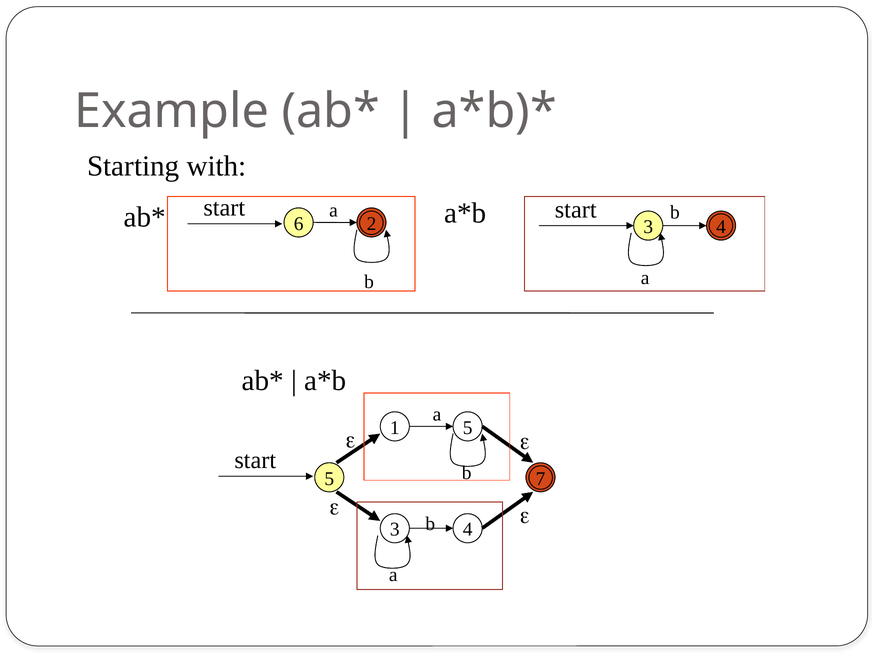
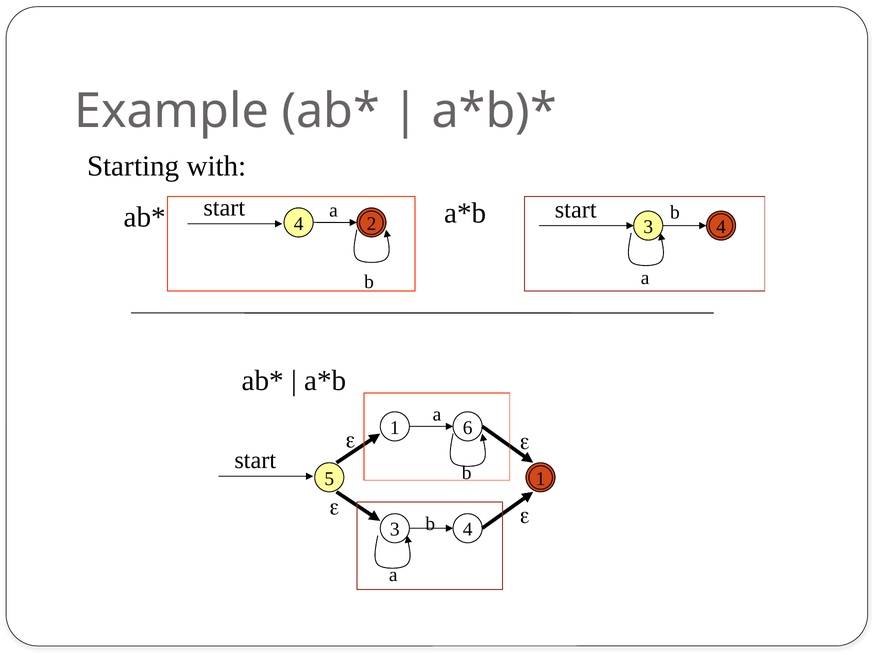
6 at (299, 224): 6 -> 4
1 5: 5 -> 6
5 7: 7 -> 1
